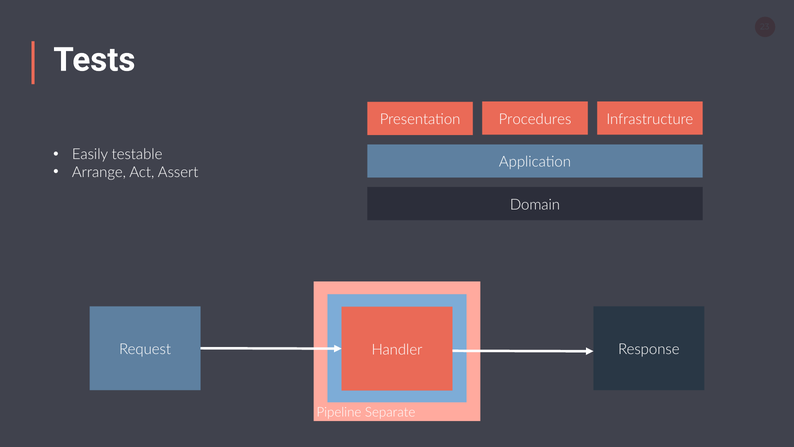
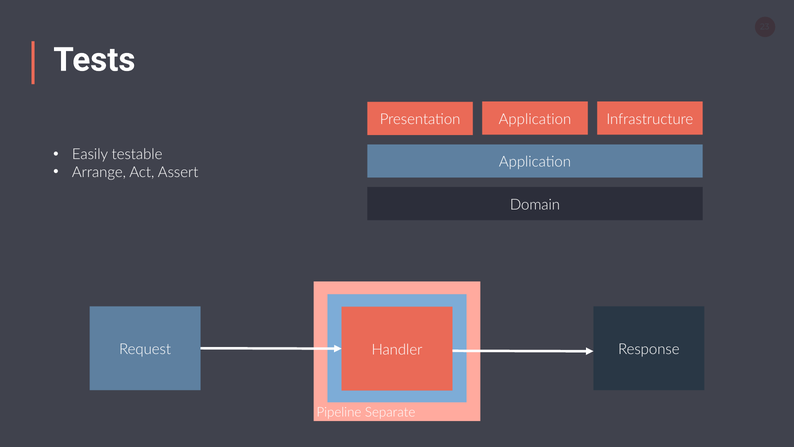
Procedures at (535, 119): Procedures -> Application
